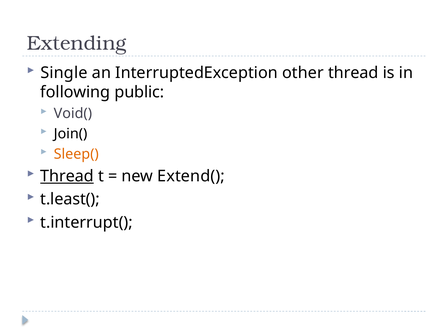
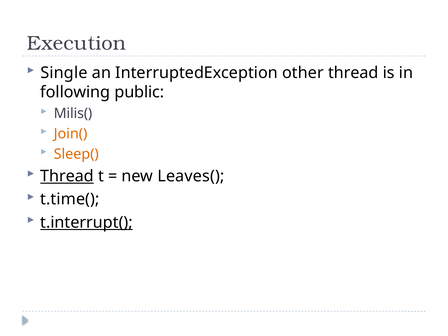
Extending: Extending -> Execution
Void(: Void( -> Milis(
Join( colour: black -> orange
Extend(: Extend( -> Leaves(
t.least(: t.least( -> t.time(
t.interrupt( underline: none -> present
